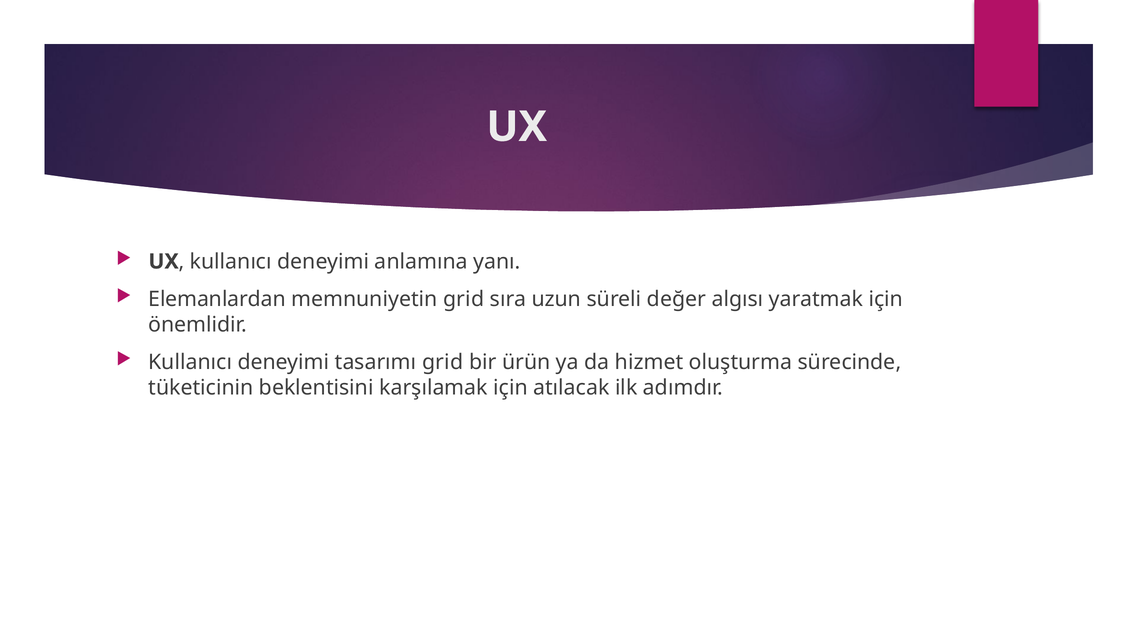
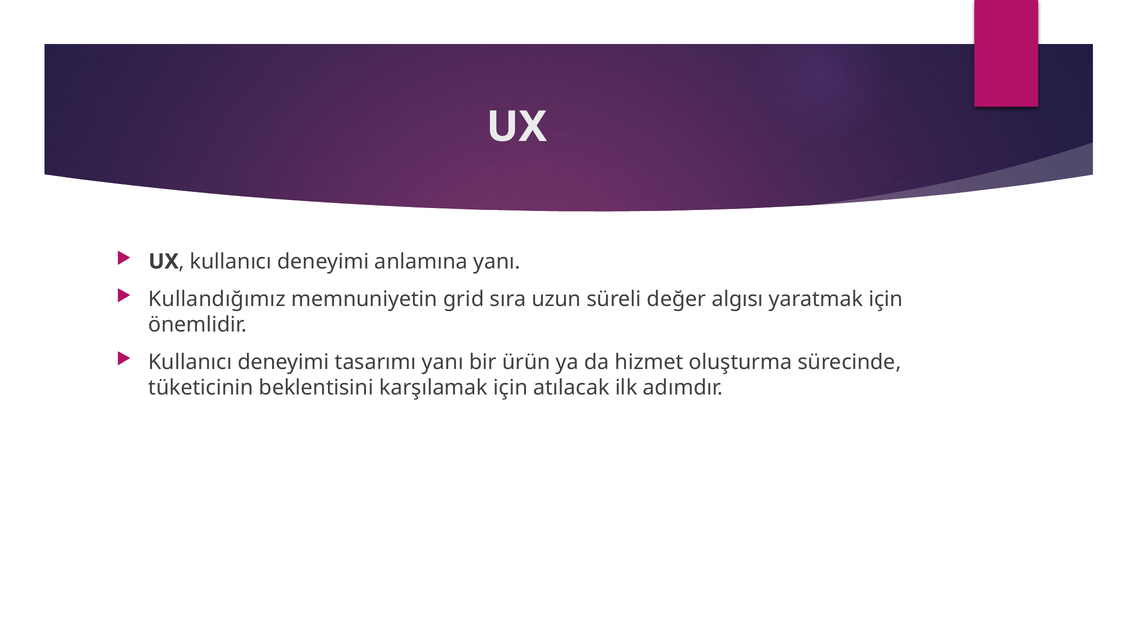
Elemanlardan: Elemanlardan -> Kullandığımız
tasarımı grid: grid -> yanı
